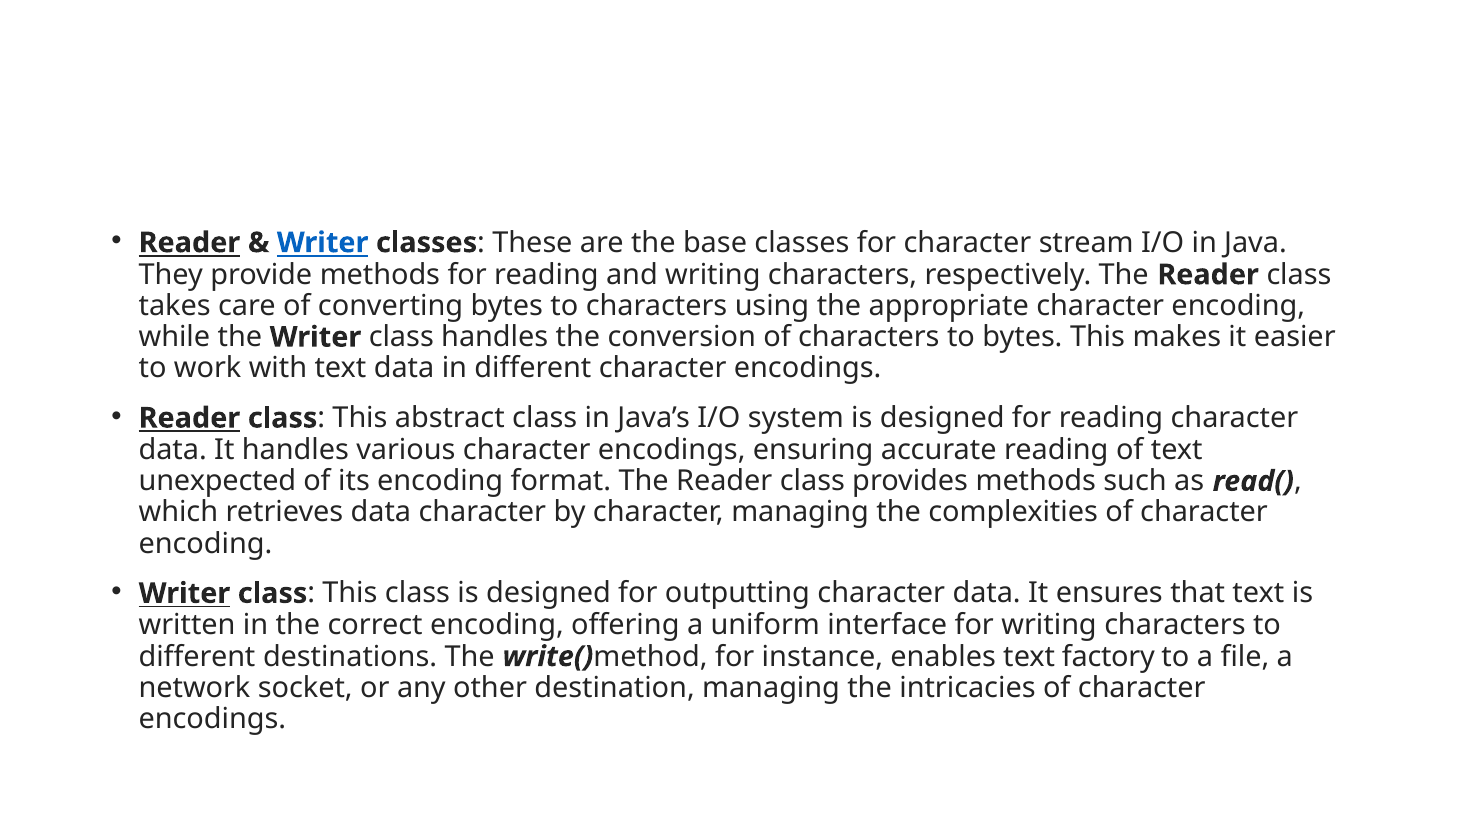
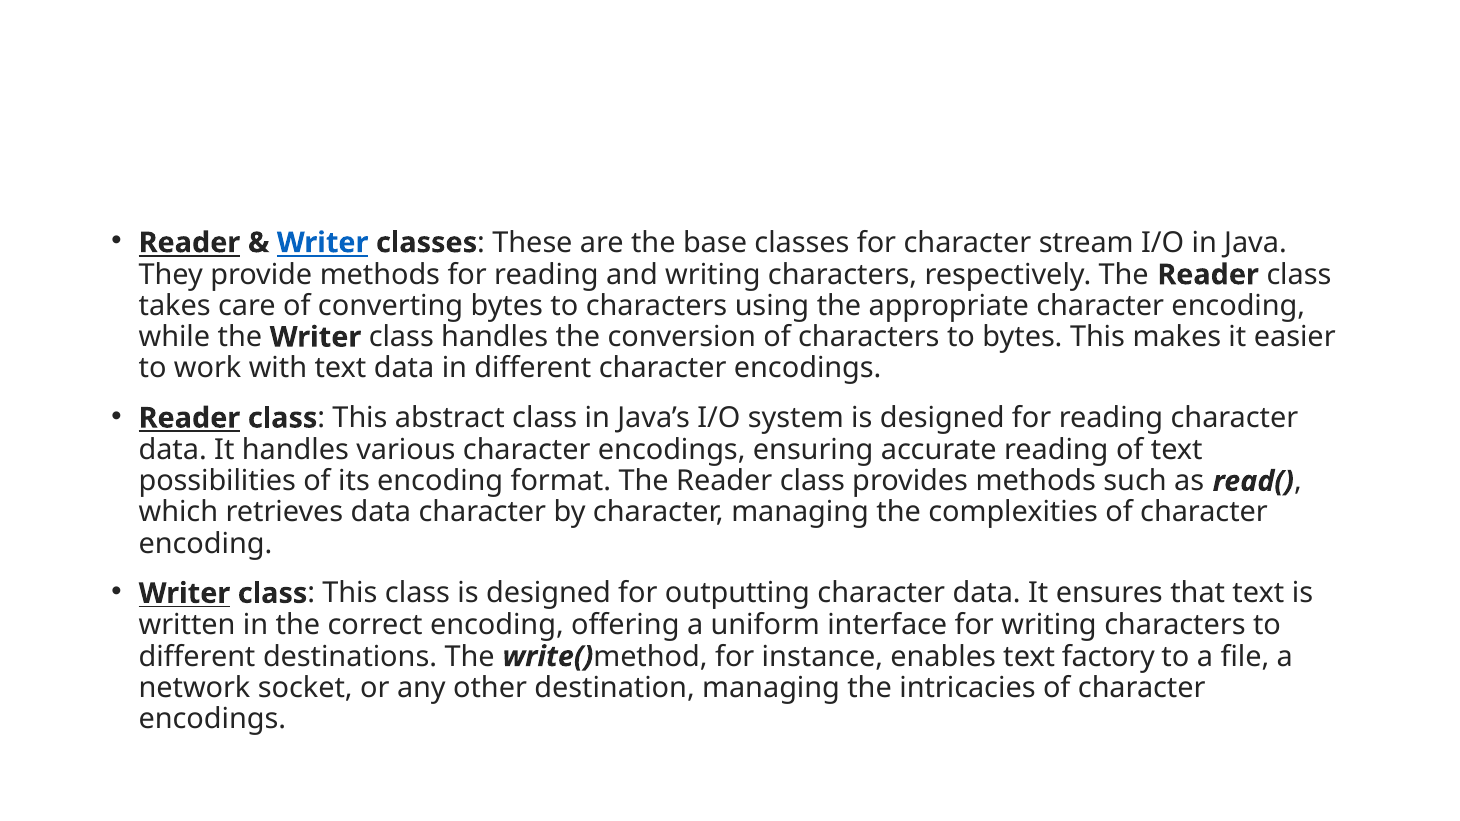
unexpected: unexpected -> possibilities
